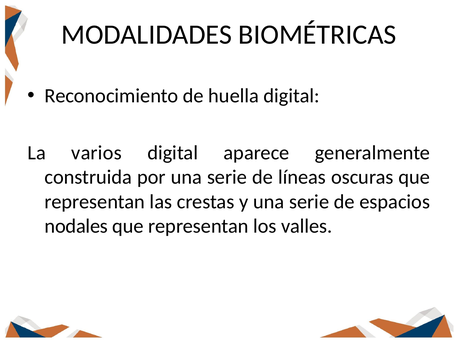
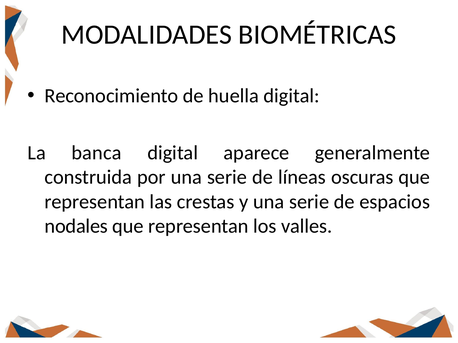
varios: varios -> banca
